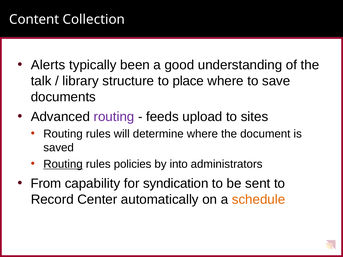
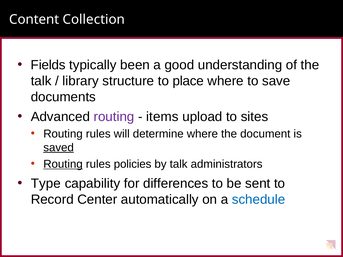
Alerts: Alerts -> Fields
feeds: feeds -> items
saved underline: none -> present
by into: into -> talk
From: From -> Type
syndication: syndication -> differences
schedule colour: orange -> blue
